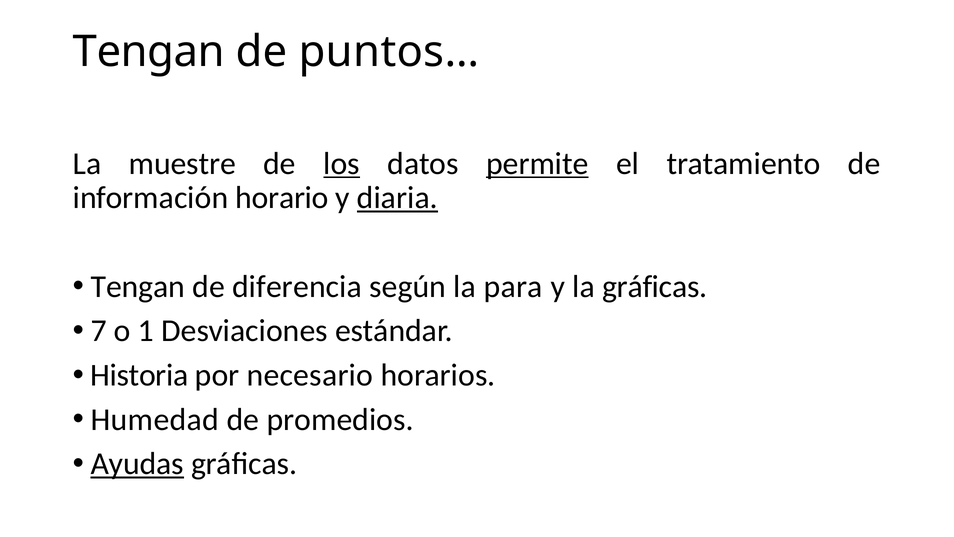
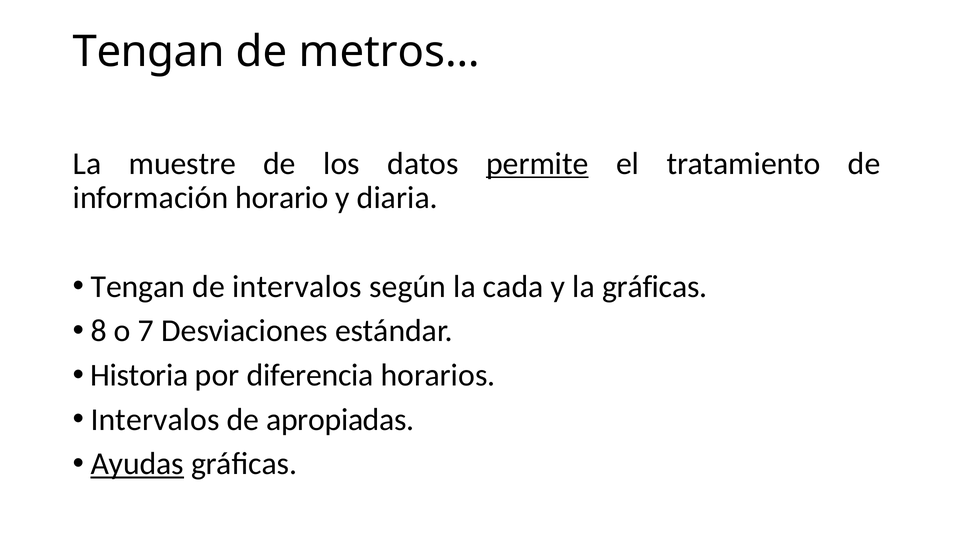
puntos…: puntos… -> metros…
los underline: present -> none
diaria underline: present -> none
de diferencia: diferencia -> intervalos
para: para -> cada
7: 7 -> 8
1: 1 -> 7
necesario: necesario -> diferencia
Humedad at (155, 419): Humedad -> Intervalos
promedios: promedios -> apropiadas
